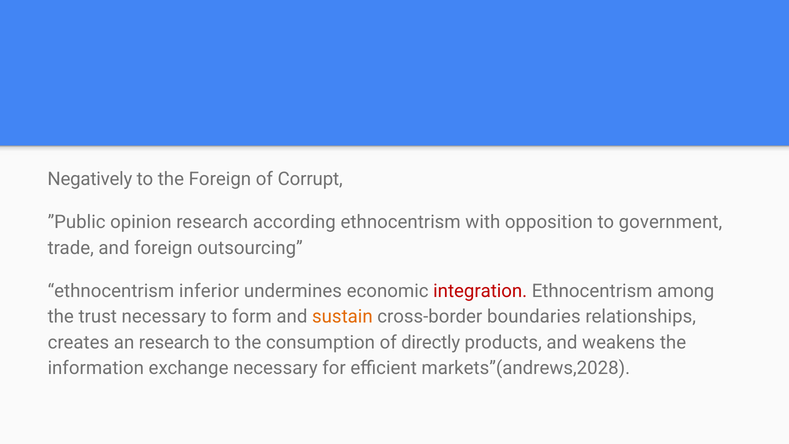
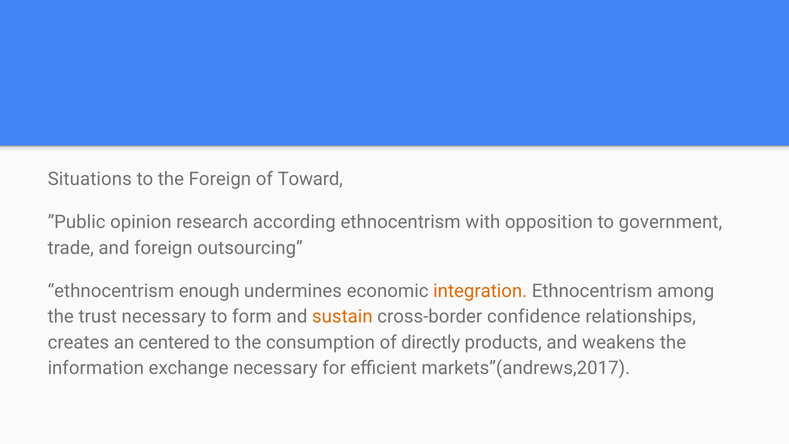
Negatively: Negatively -> Situations
Corrupt: Corrupt -> Toward
inferior: inferior -> enough
integration colour: red -> orange
boundaries: boundaries -> confidence
an research: research -> centered
markets”(andrews,2028: markets”(andrews,2028 -> markets”(andrews,2017
